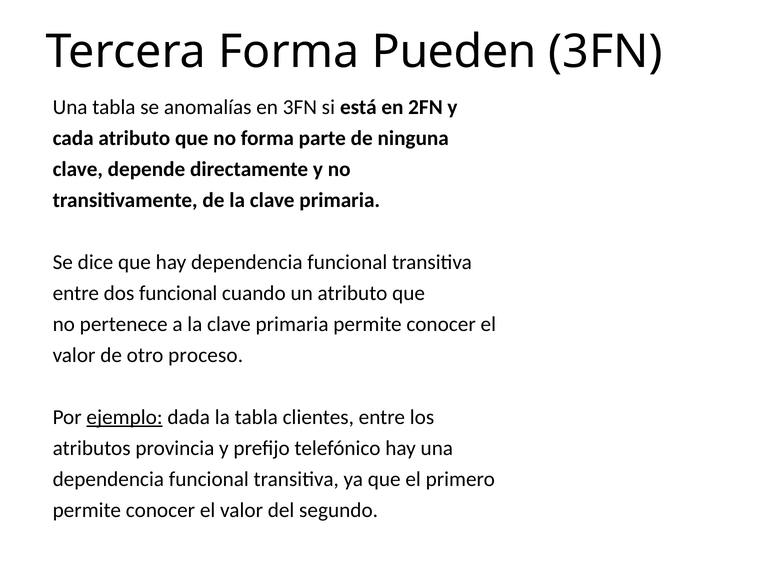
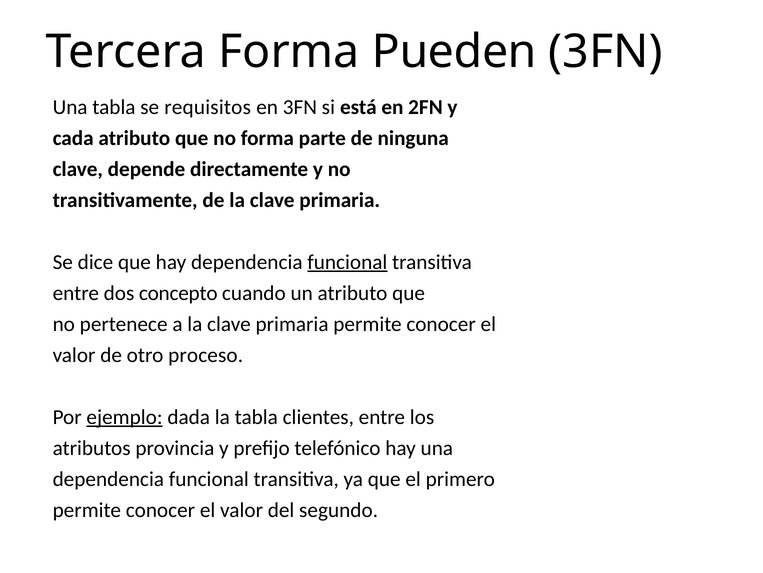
anomalías: anomalías -> requisitos
funcional at (347, 262) underline: none -> present
dos funcional: funcional -> concepto
